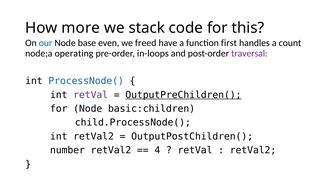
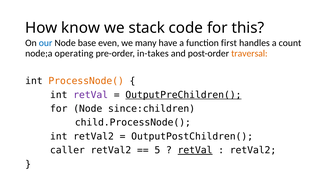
more: more -> know
freed: freed -> many
in-loops: in-loops -> in-takes
traversal colour: purple -> orange
ProcessNode( colour: blue -> orange
basic:children: basic:children -> since:children
number: number -> caller
4: 4 -> 5
retVal at (195, 150) underline: none -> present
